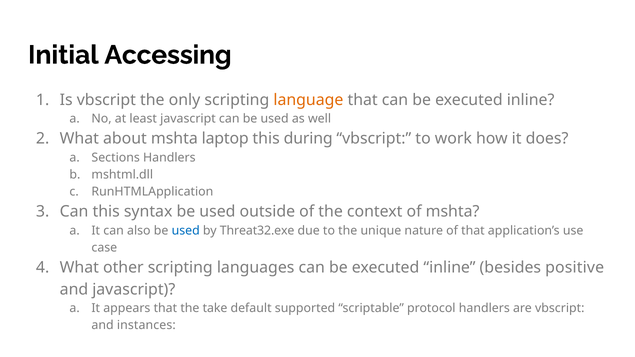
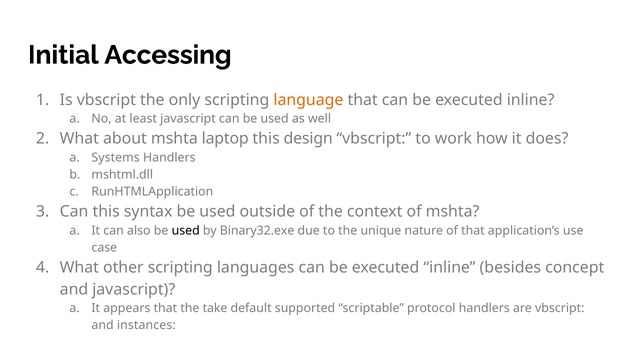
during: during -> design
Sections: Sections -> Systems
used at (186, 231) colour: blue -> black
Threat32.exe: Threat32.exe -> Binary32.exe
positive: positive -> concept
